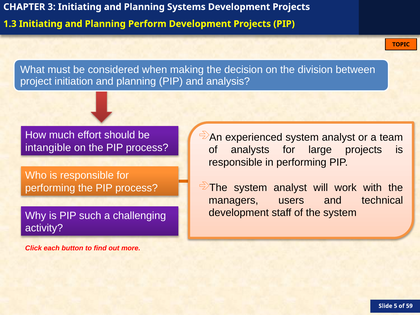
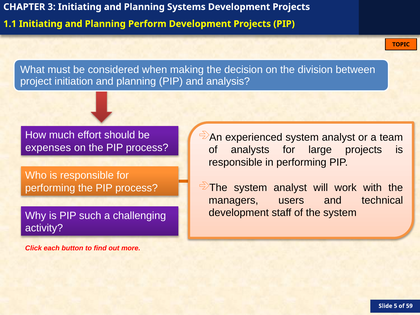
1.3: 1.3 -> 1.1
intangible: intangible -> expenses
